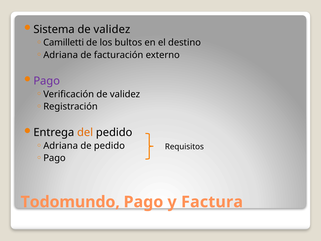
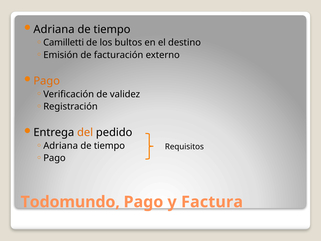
Sistema at (54, 29): Sistema -> Adriana
validez at (112, 29): validez -> tiempo
Adriana at (61, 55): Adriana -> Emisión
Pago at (47, 81) colour: purple -> orange
pedido at (109, 146): pedido -> tiempo
